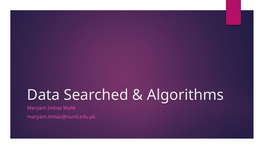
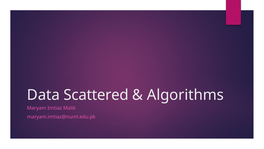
Searched: Searched -> Scattered
